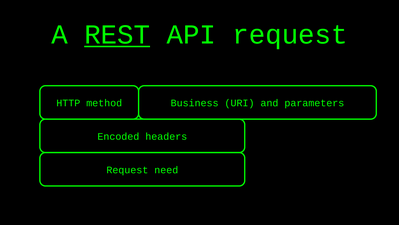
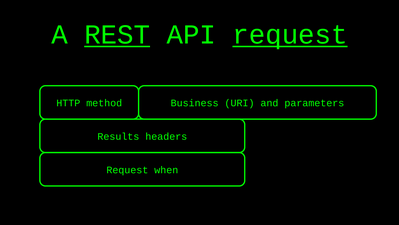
request at (290, 35) underline: none -> present
Encoded: Encoded -> Results
need: need -> when
